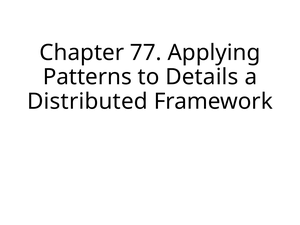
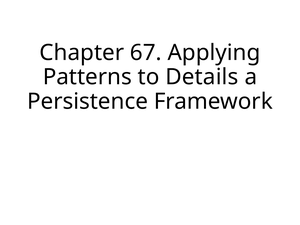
77: 77 -> 67
Distributed: Distributed -> Persistence
